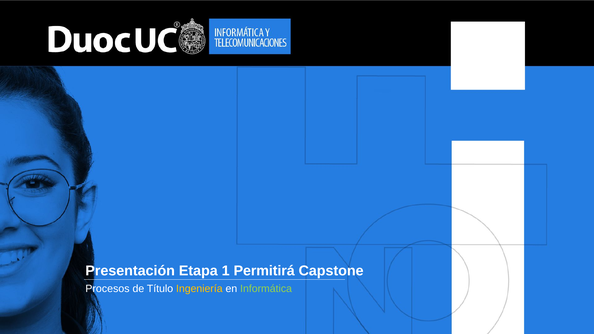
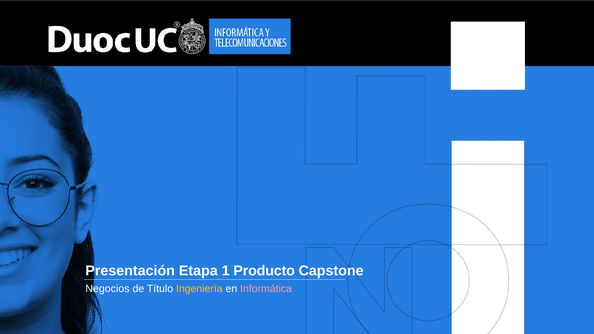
Permitirá: Permitirá -> Producto
Procesos: Procesos -> Negocios
Informática colour: light green -> pink
